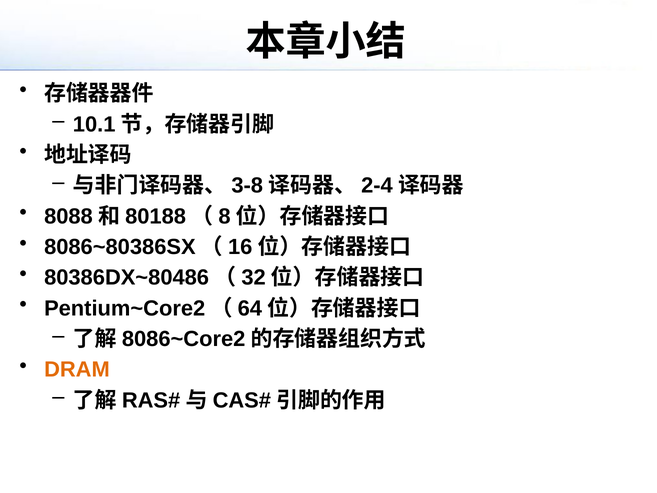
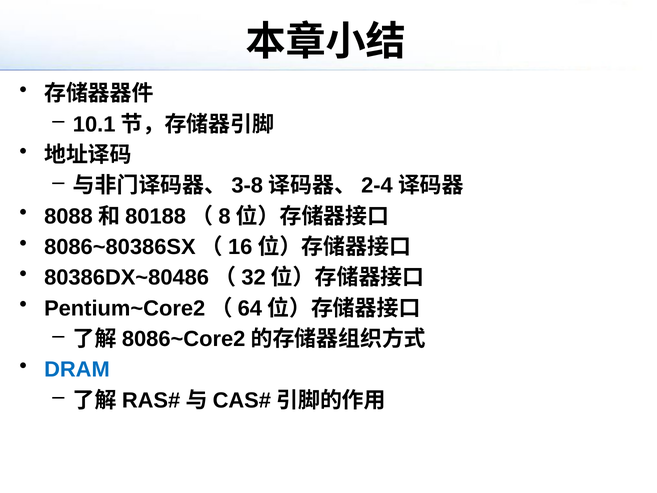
DRAM colour: orange -> blue
